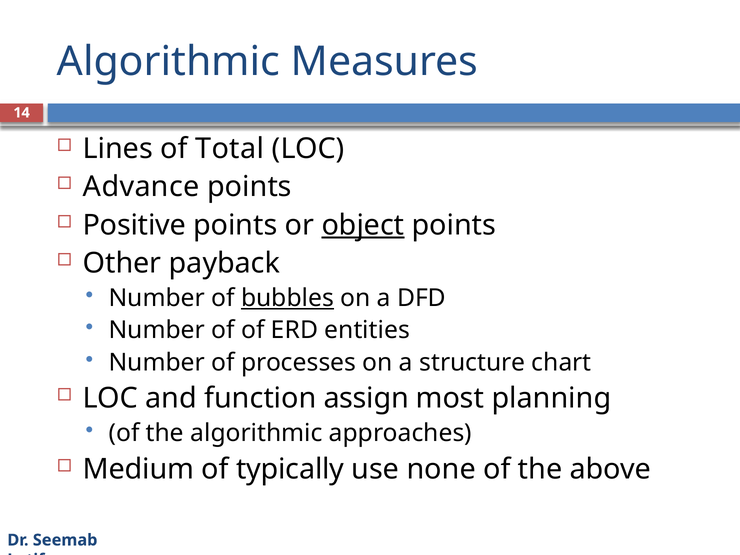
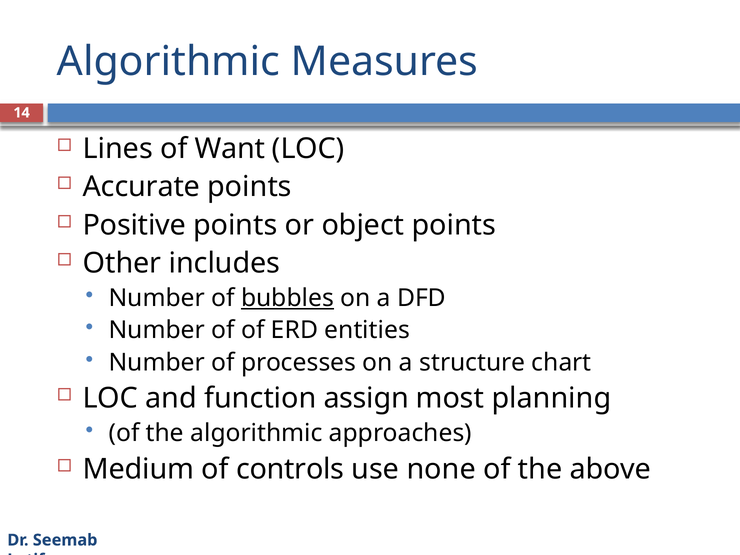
Total: Total -> Want
Advance: Advance -> Accurate
object underline: present -> none
payback: payback -> includes
typically: typically -> controls
